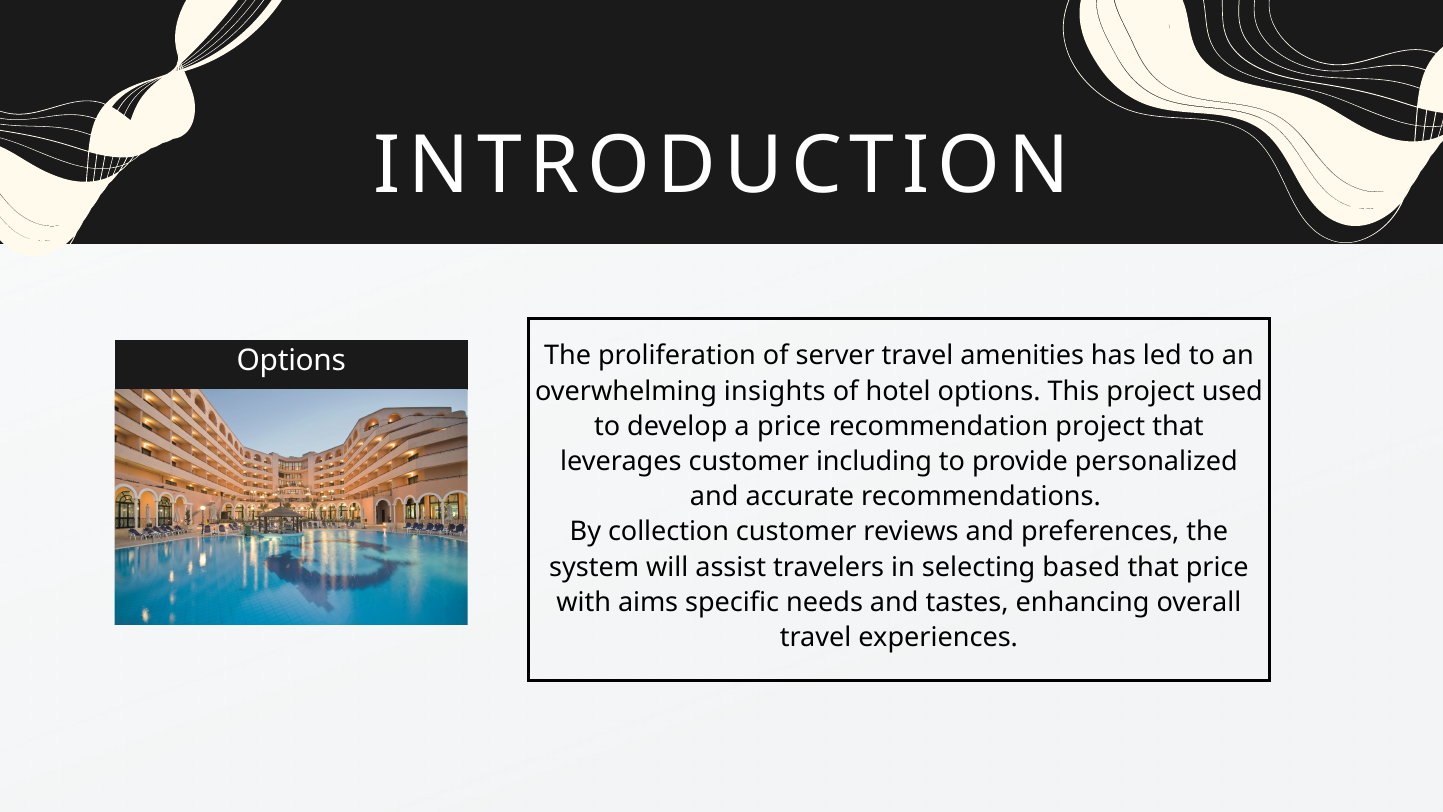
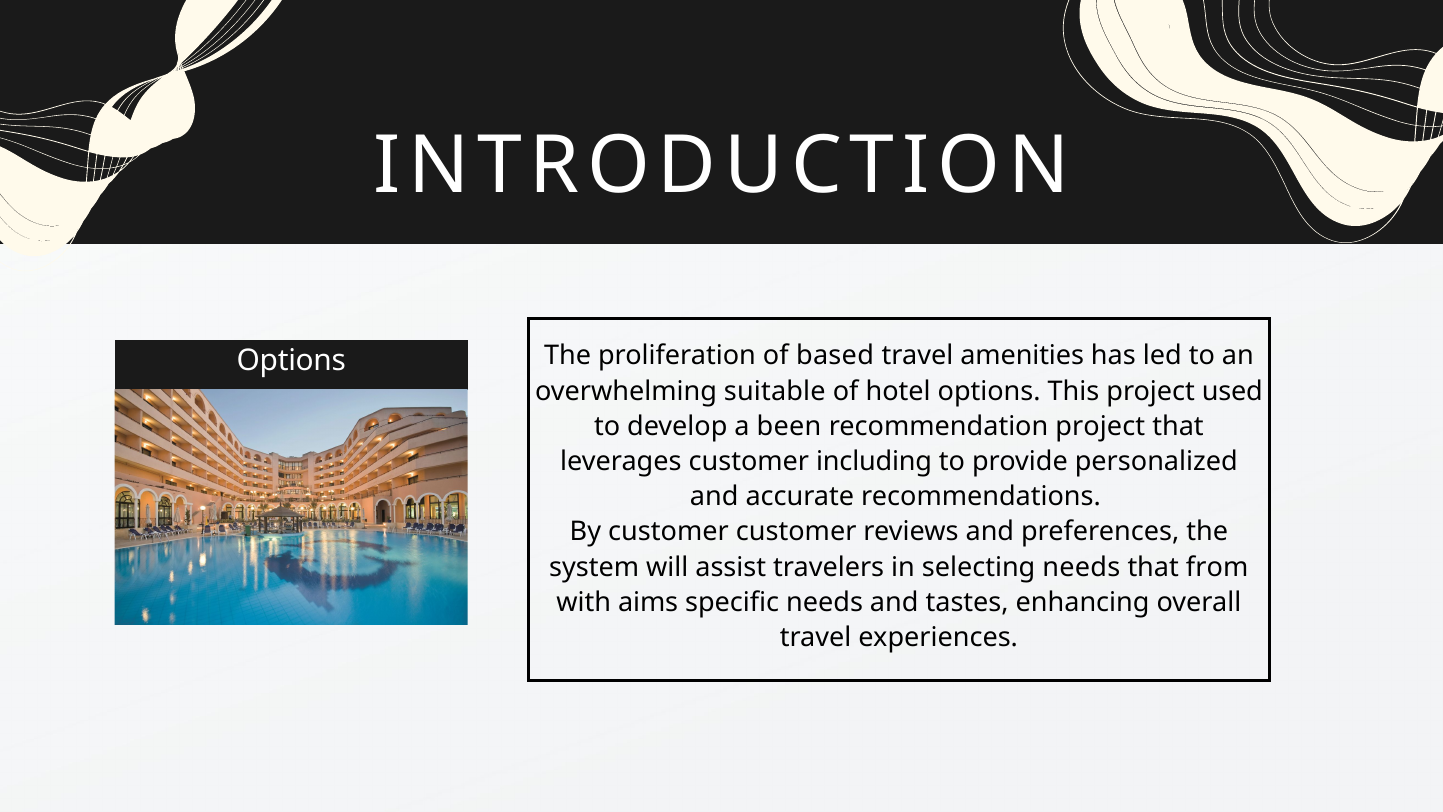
server: server -> based
insights: insights -> suitable
a price: price -> been
By collection: collection -> customer
selecting based: based -> needs
that price: price -> from
